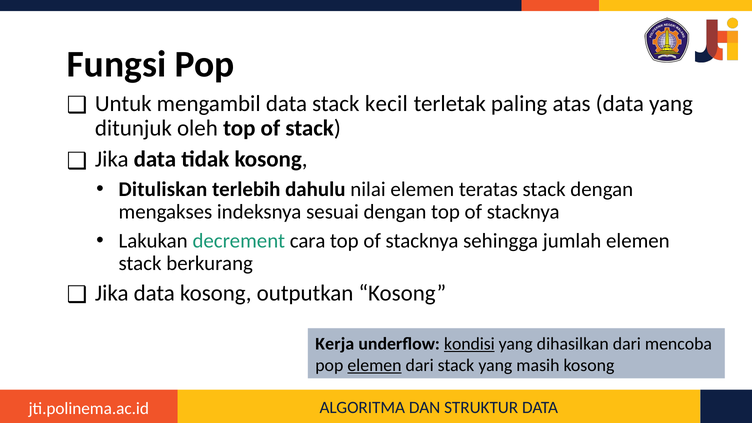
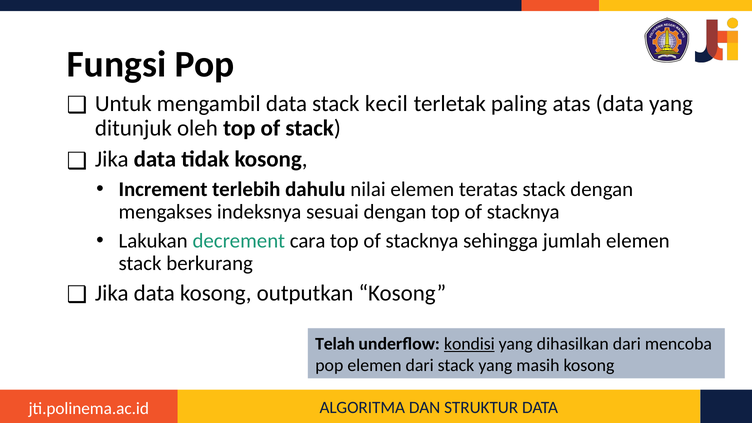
Dituliskan: Dituliskan -> Increment
Kerja: Kerja -> Telah
elemen at (374, 365) underline: present -> none
